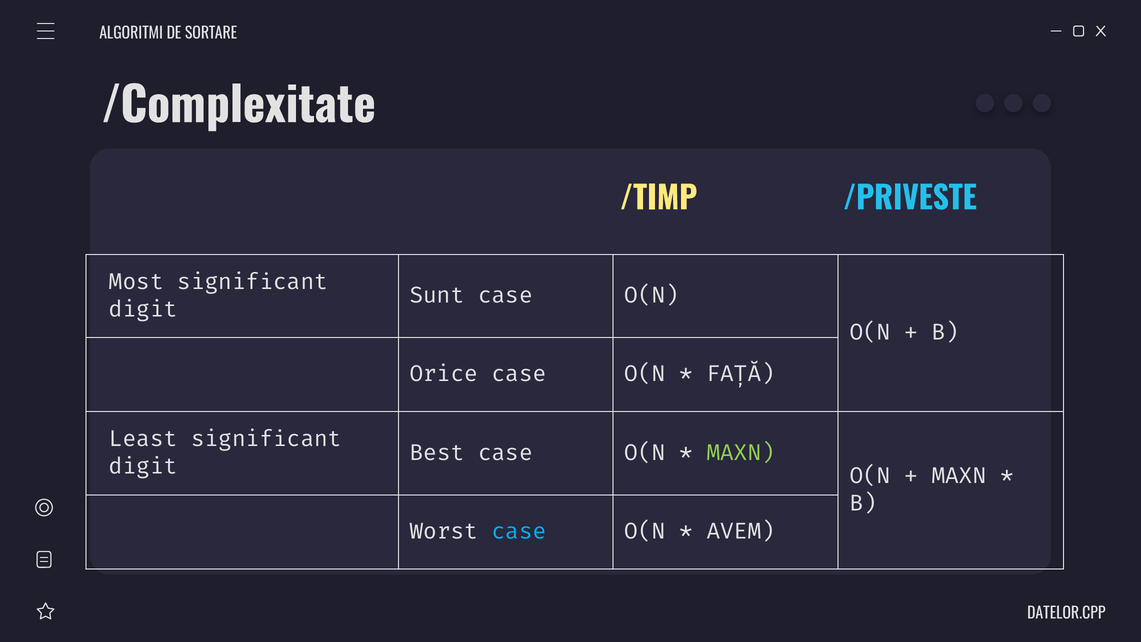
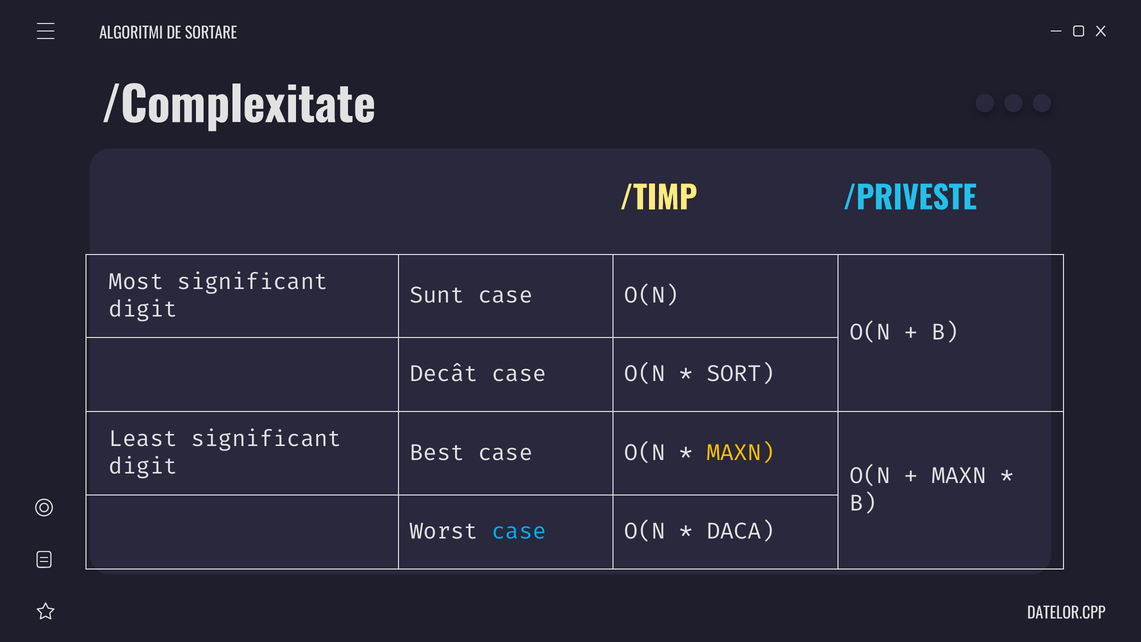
Orice: Orice -> Decât
FAȚĂ: FAȚĂ -> SORT
MAXN at (741, 453) colour: light green -> yellow
AVEM: AVEM -> DACA
